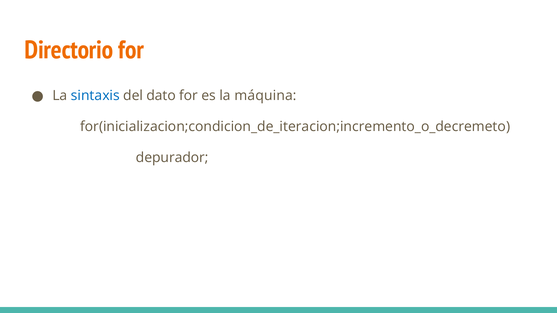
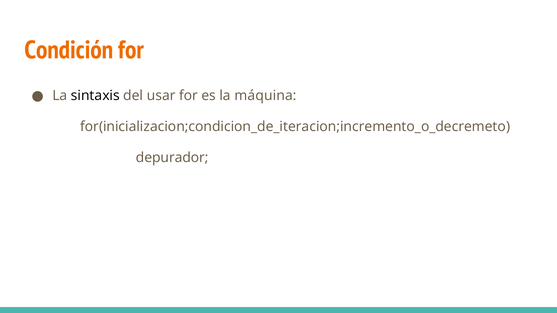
Directorio: Directorio -> Condición
sintaxis colour: blue -> black
dato: dato -> usar
